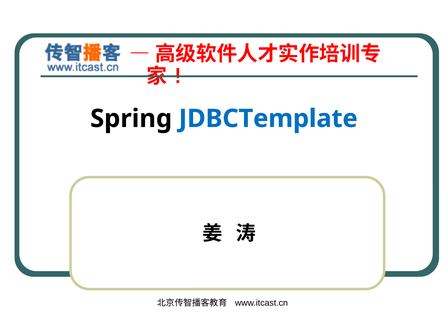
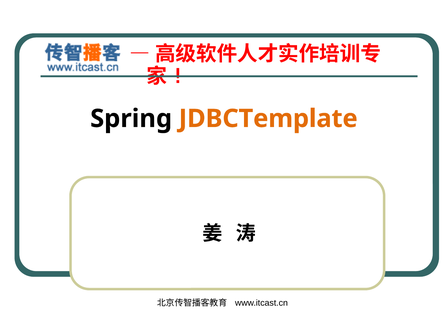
JDBCTemplate colour: blue -> orange
